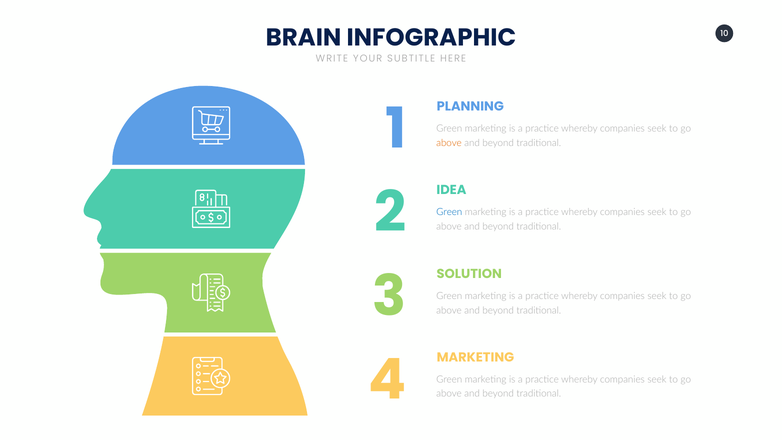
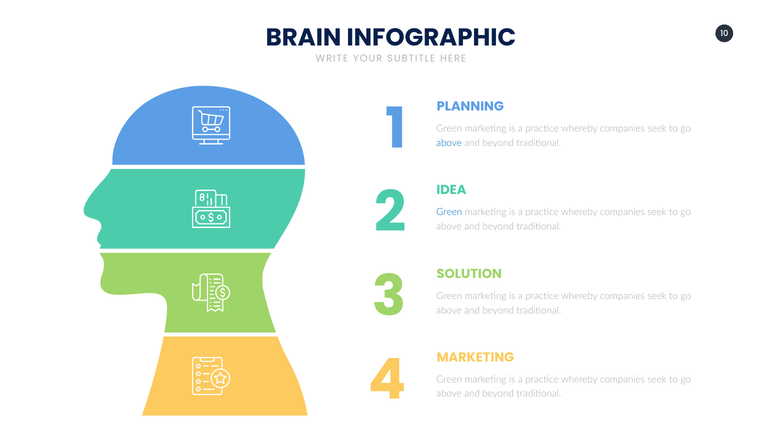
above at (449, 143) colour: orange -> blue
